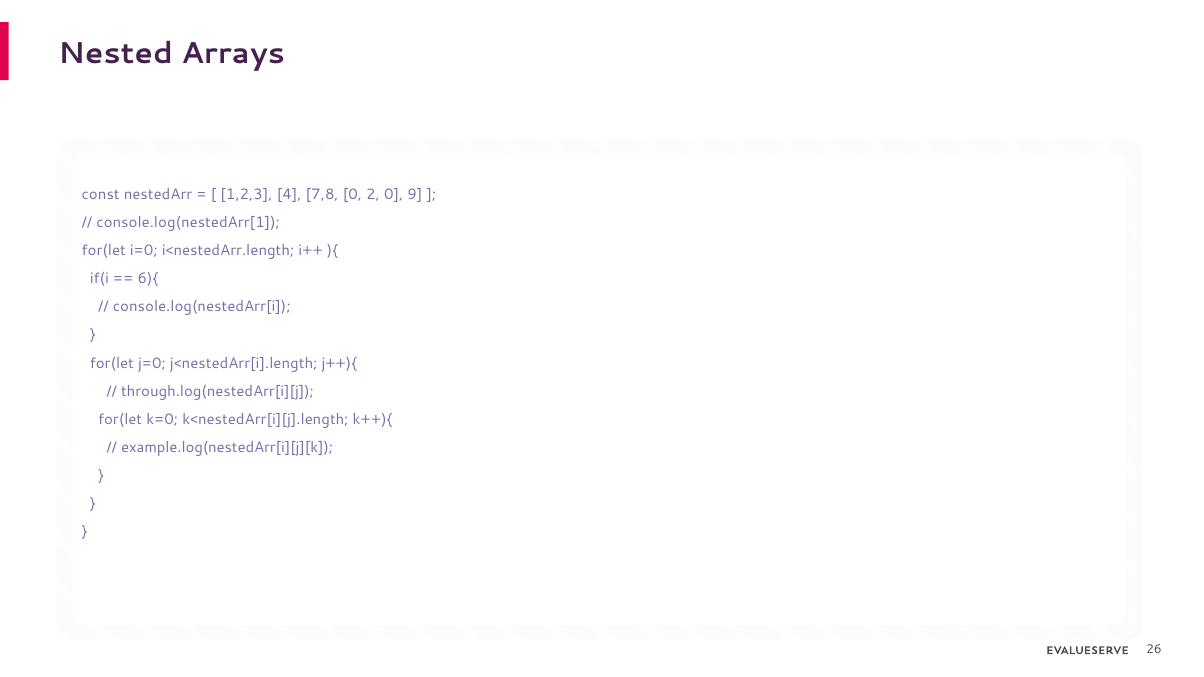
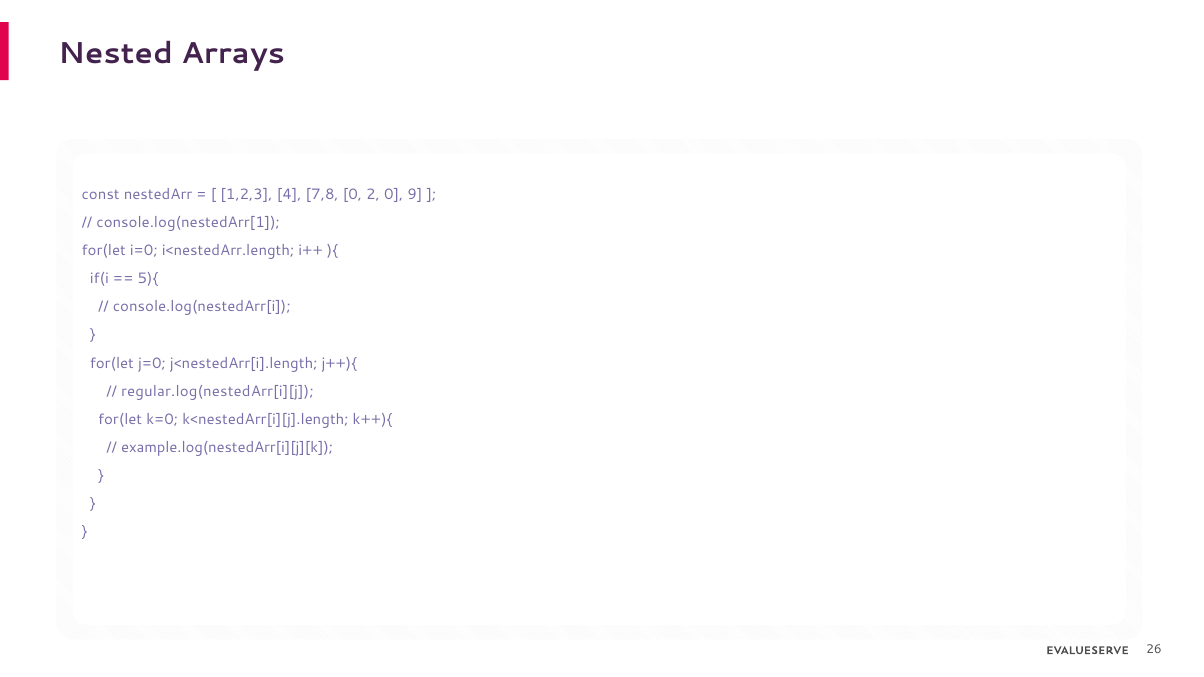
6){: 6){ -> 5){
through.log(nestedArr[i][j: through.log(nestedArr[i][j -> regular.log(nestedArr[i][j
